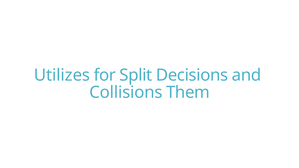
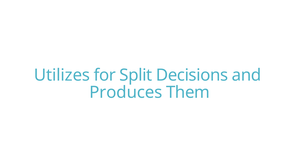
Collisions: Collisions -> Produces
